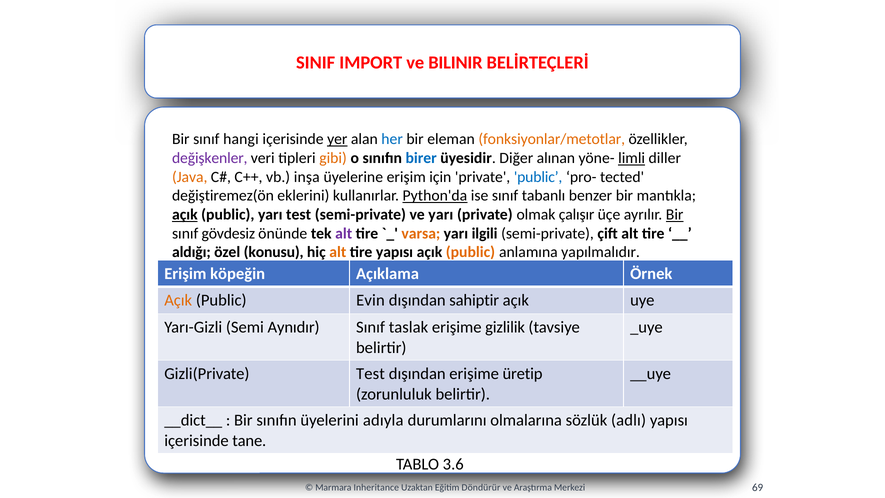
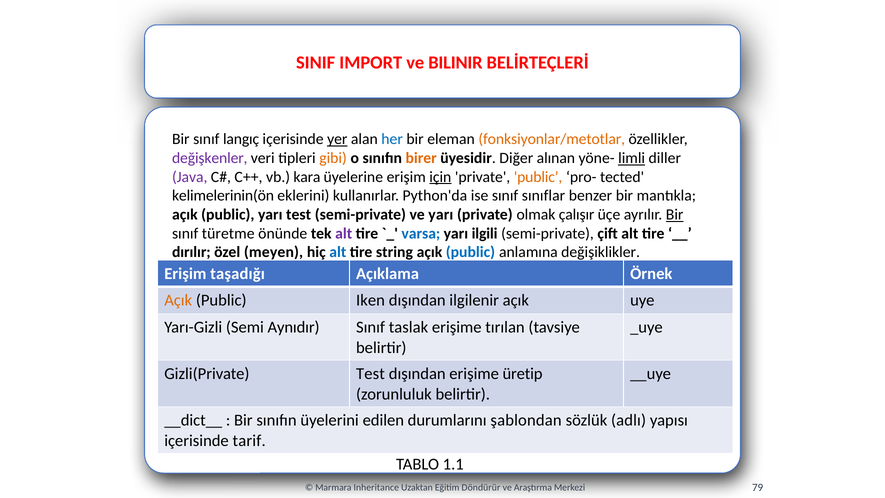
hangi: hangi -> langıç
birer colour: blue -> orange
Java colour: orange -> purple
inşa: inşa -> kara
için underline: none -> present
public at (538, 177) colour: blue -> orange
değiştiremez(ön: değiştiremez(ön -> kelimelerinin(ön
Python'da underline: present -> none
tabanlı: tabanlı -> sınıflar
açık at (185, 214) underline: present -> none
gövdesiz: gövdesiz -> türetme
varsa colour: orange -> blue
aldığı: aldığı -> dırılır
konusu: konusu -> meyen
alt at (338, 252) colour: orange -> blue
tire yapısı: yapısı -> string
public at (470, 252) colour: orange -> blue
yapılmalıdır: yapılmalıdır -> değişiklikler
köpeğin: köpeğin -> taşadığı
Evin: Evin -> Iken
sahiptir: sahiptir -> ilgilenir
gizlilik: gizlilik -> tırılan
adıyla: adıyla -> edilen
olmalarına: olmalarına -> şablondan
tane: tane -> tarif
3.6: 3.6 -> 1.1
69: 69 -> 79
